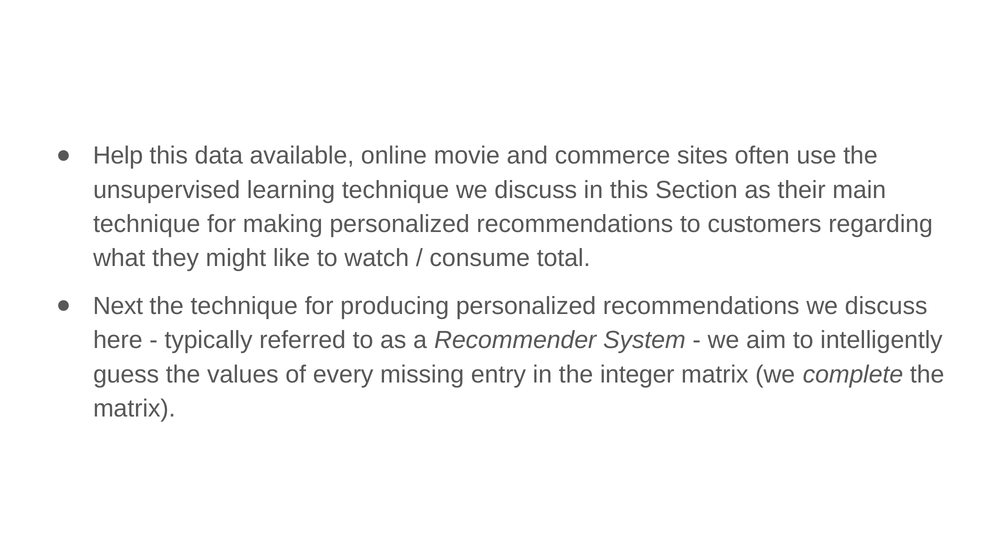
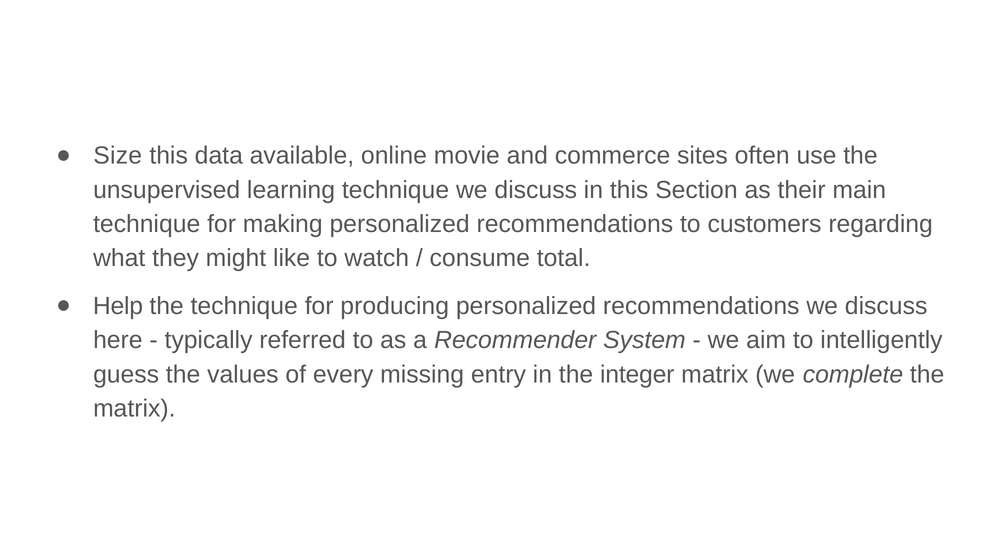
Help: Help -> Size
Next: Next -> Help
